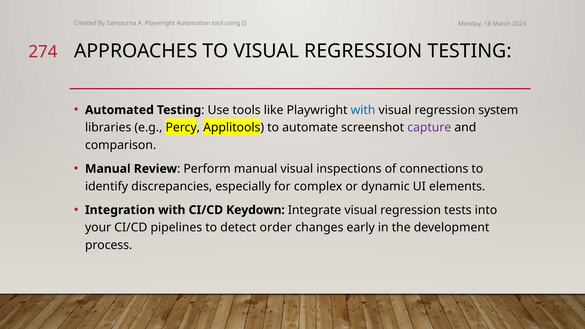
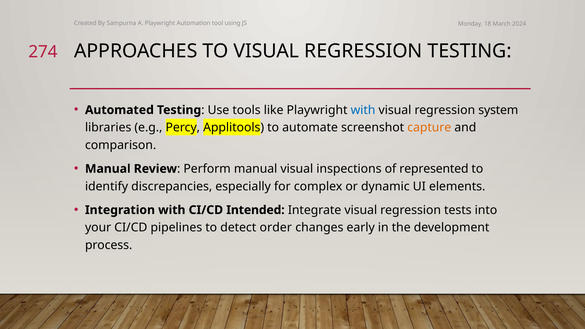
capture colour: purple -> orange
connections: connections -> represented
Keydown: Keydown -> Intended
